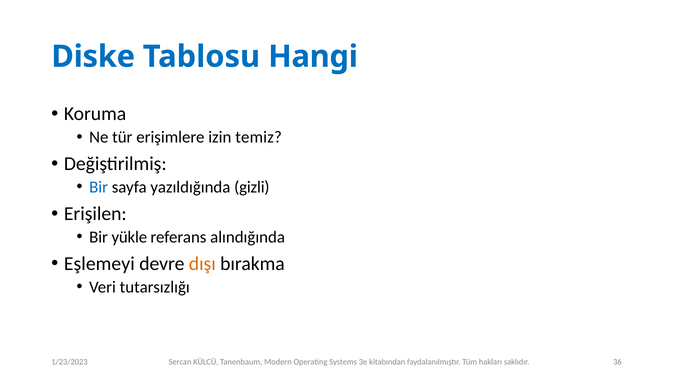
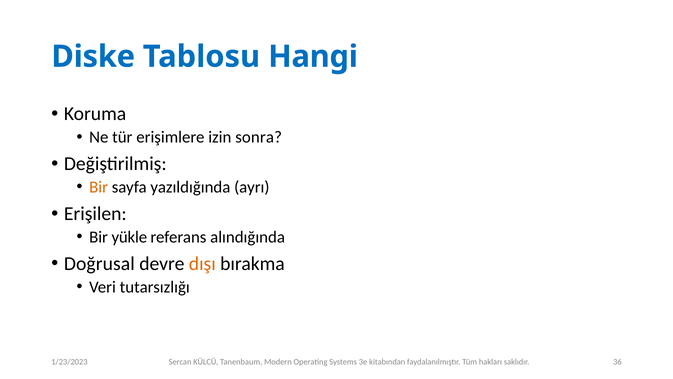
temiz: temiz -> sonra
Bir at (99, 187) colour: blue -> orange
gizli: gizli -> ayrı
Eşlemeyi: Eşlemeyi -> Doğrusal
